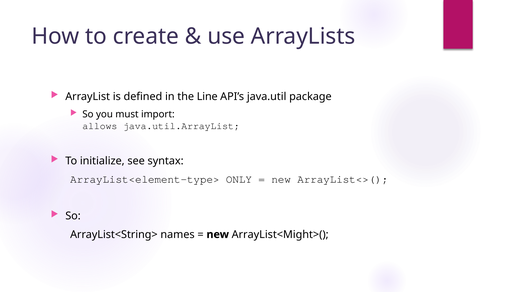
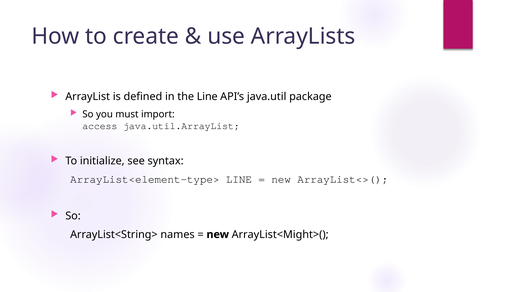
allows: allows -> access
ArrayList<element-type> ONLY: ONLY -> LINE
